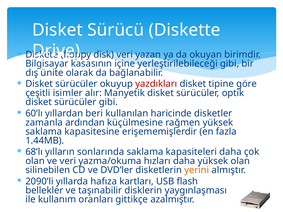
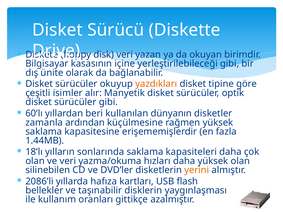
yazdıkları colour: red -> orange
haricinde: haricinde -> dünyanın
68’lı: 68’lı -> 18’lı
2090’li: 2090’li -> 2086’li
